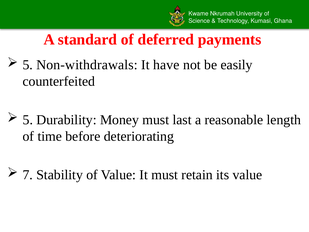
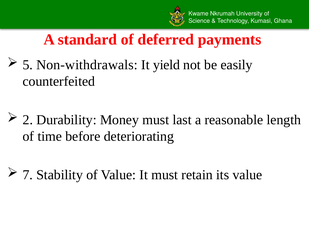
have: have -> yield
5 at (28, 120): 5 -> 2
